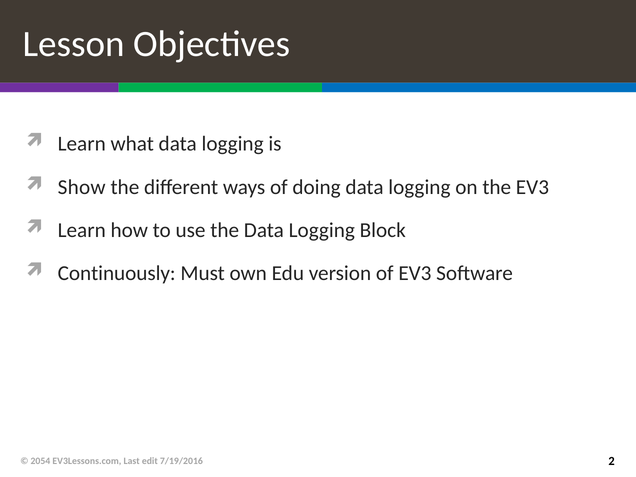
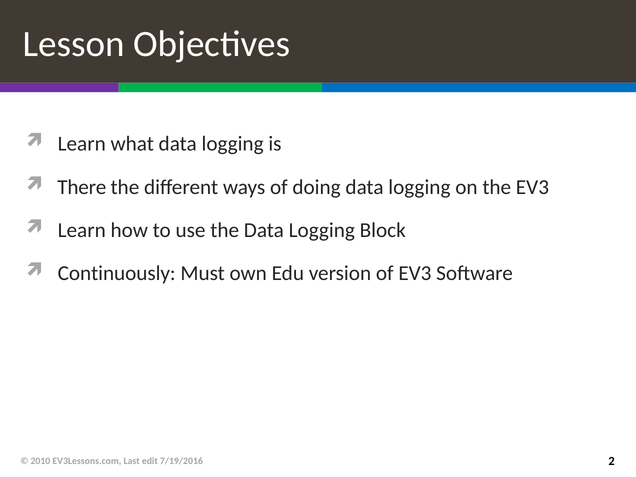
Show: Show -> There
2054: 2054 -> 2010
